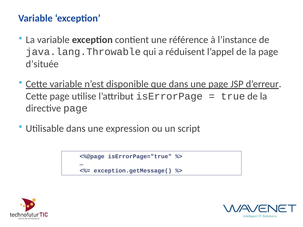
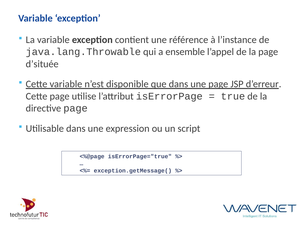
réduisent: réduisent -> ensemble
